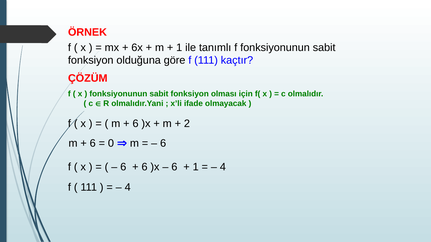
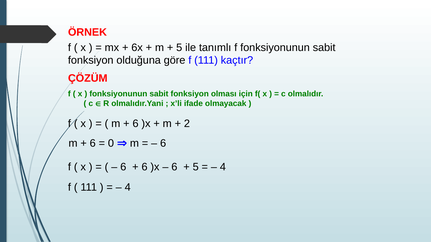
1 at (179, 48): 1 -> 5
1 at (196, 167): 1 -> 5
